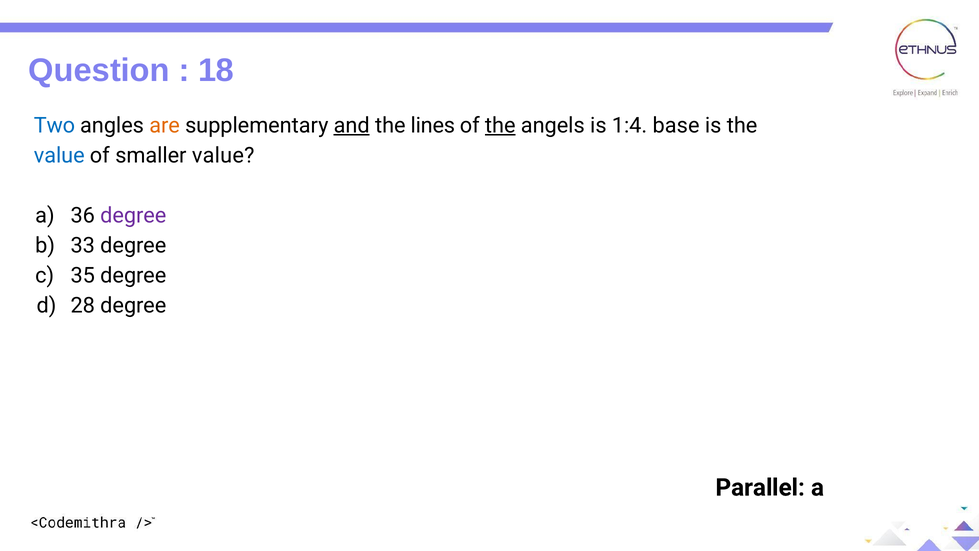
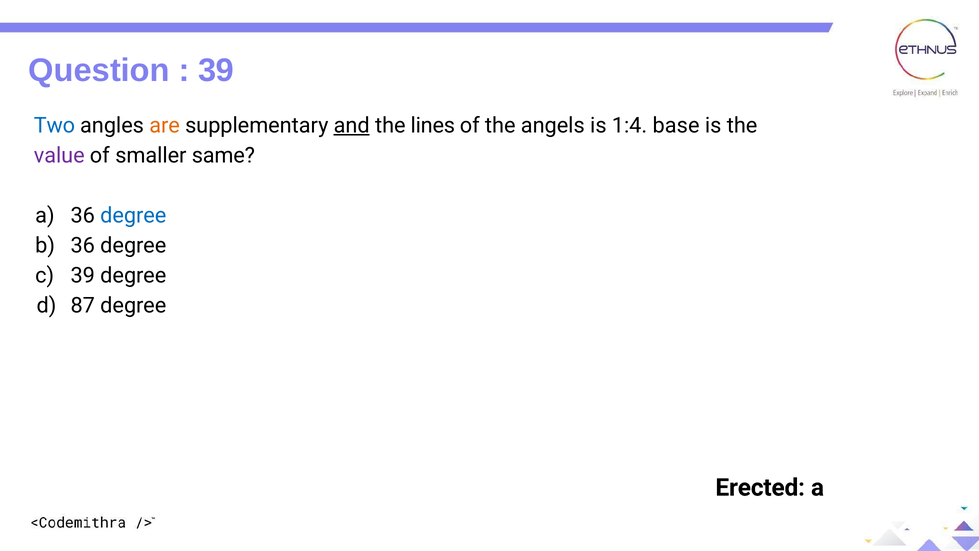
18 at (216, 71): 18 -> 39
the at (500, 125) underline: present -> none
value at (59, 155) colour: blue -> purple
smaller value: value -> same
degree at (133, 215) colour: purple -> blue
33 at (83, 245): 33 -> 36
35 at (83, 275): 35 -> 39
28: 28 -> 87
Parallel: Parallel -> Erected
